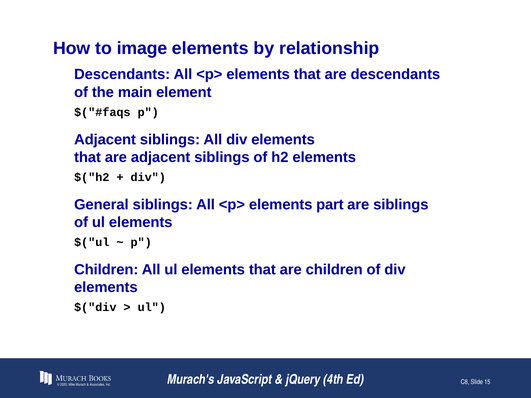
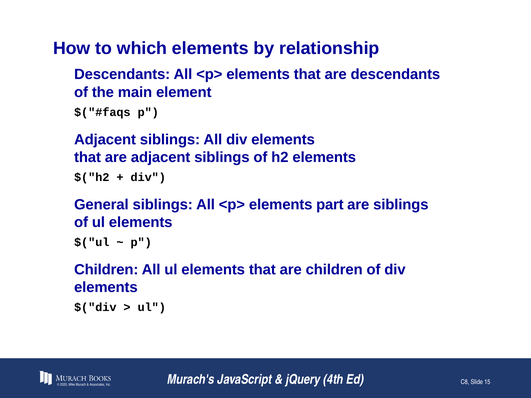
image: image -> which
